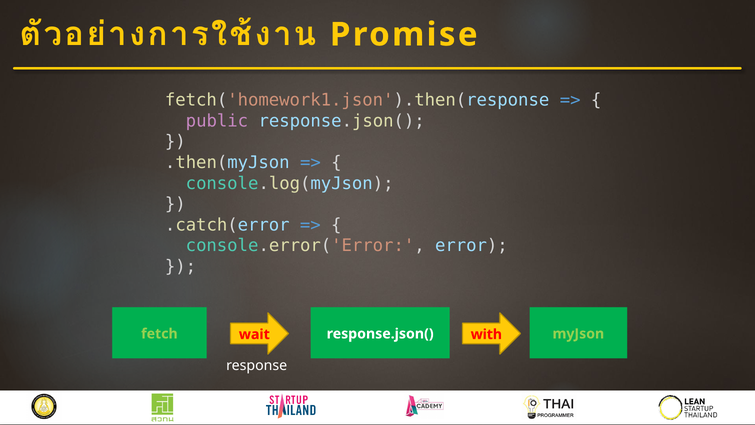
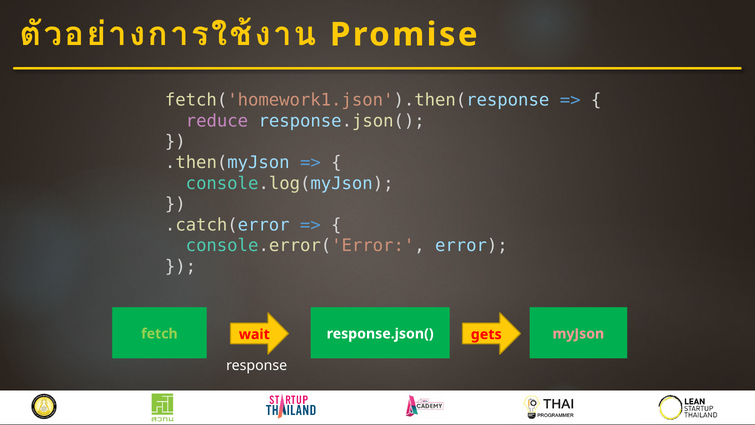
public: public -> reduce
myJson colour: light green -> pink
with: with -> gets
